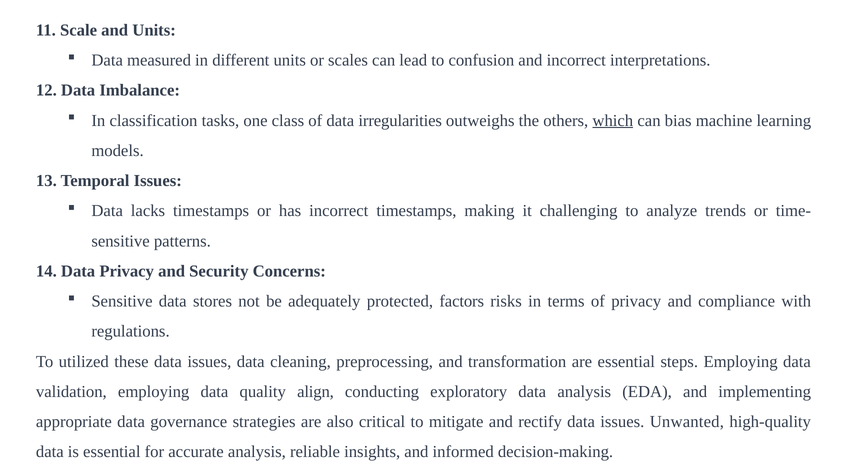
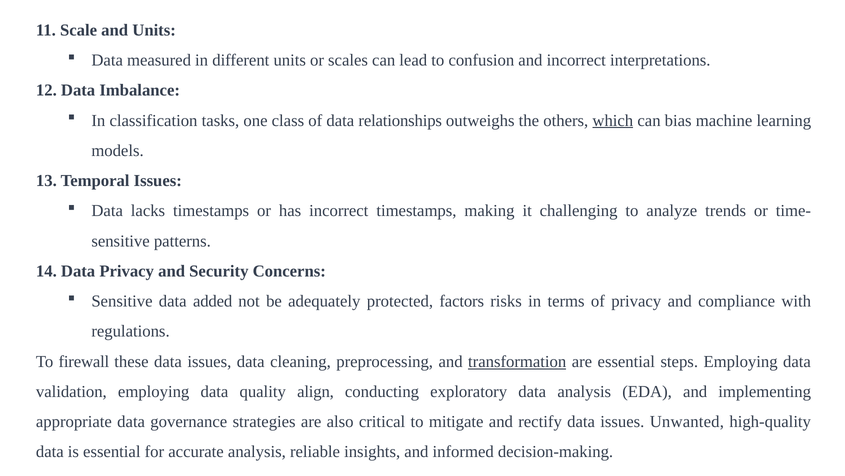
irregularities: irregularities -> relationships
stores: stores -> added
utilized: utilized -> firewall
transformation underline: none -> present
